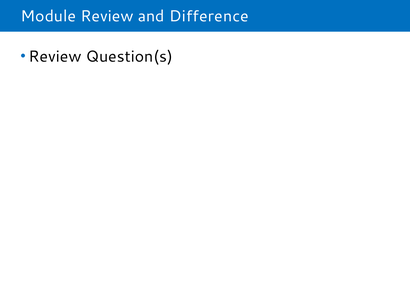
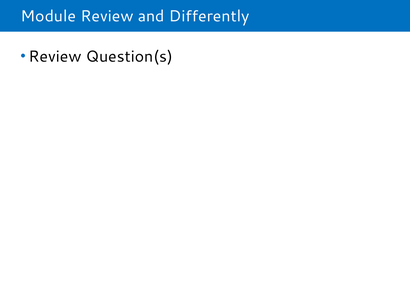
Difference: Difference -> Differently
